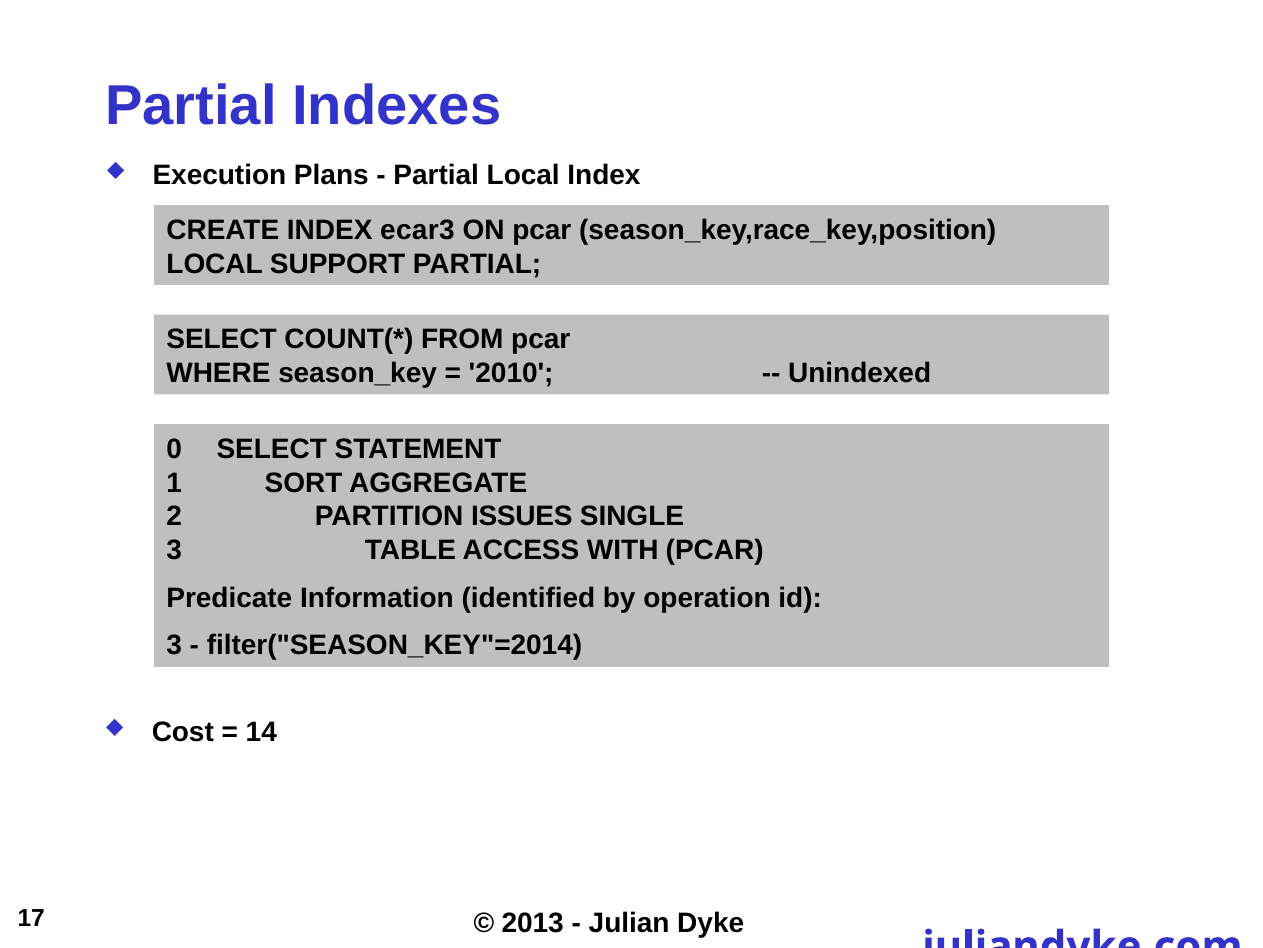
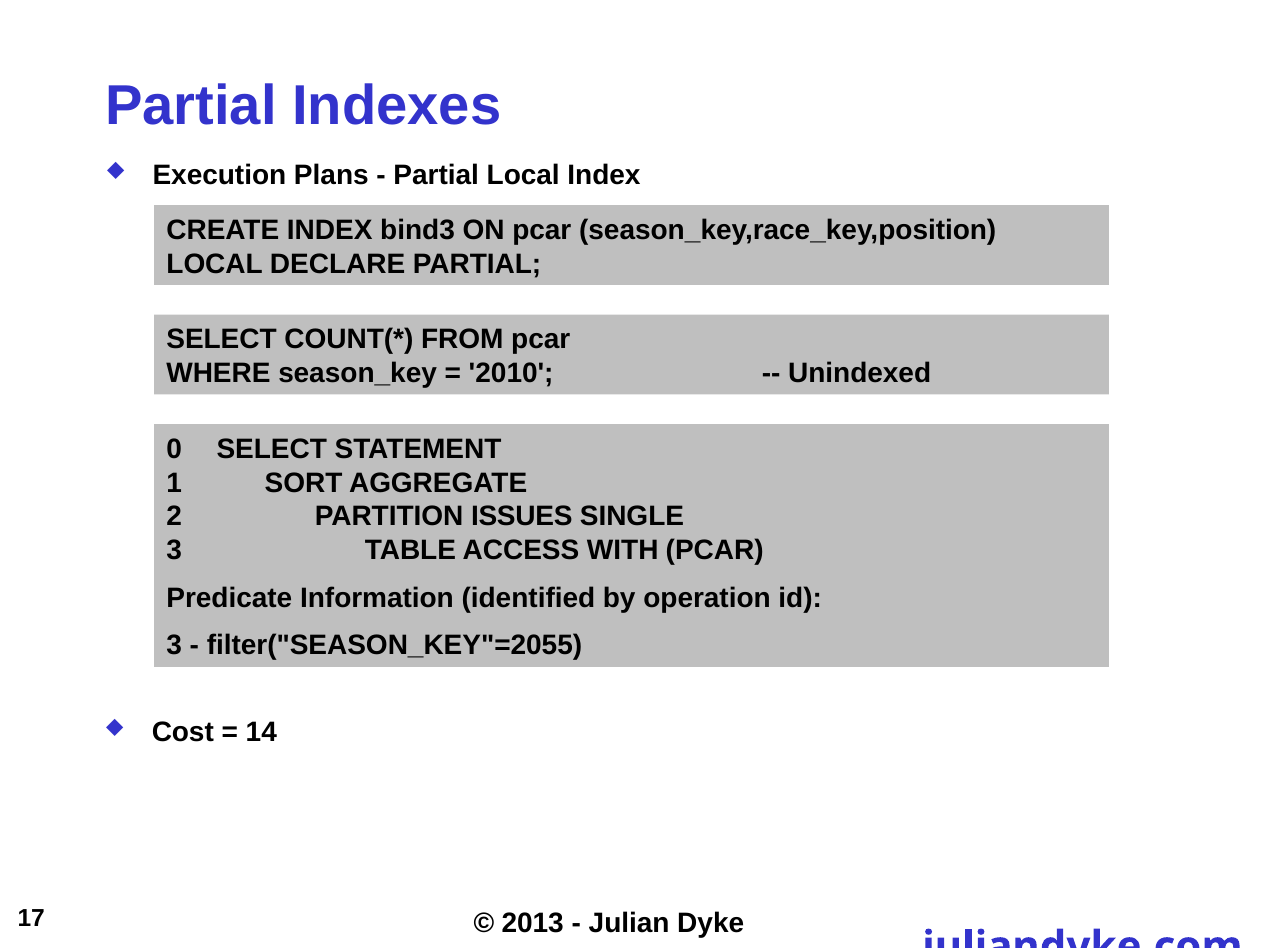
ecar3: ecar3 -> bind3
SUPPORT: SUPPORT -> DECLARE
filter("SEASON_KEY"=2014: filter("SEASON_KEY"=2014 -> filter("SEASON_KEY"=2055
